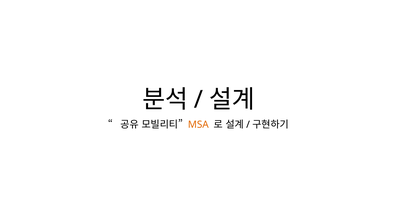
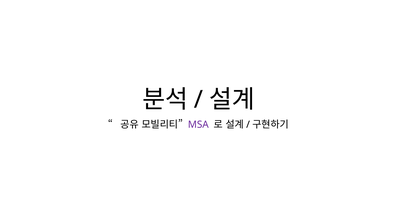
MSA colour: orange -> purple
